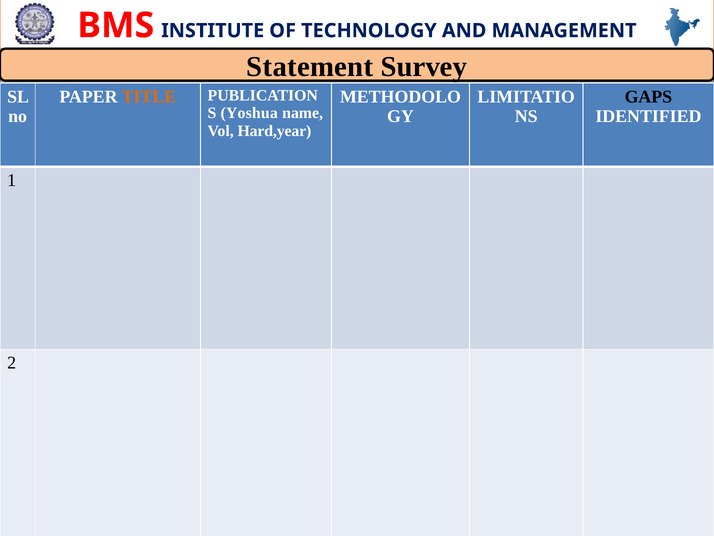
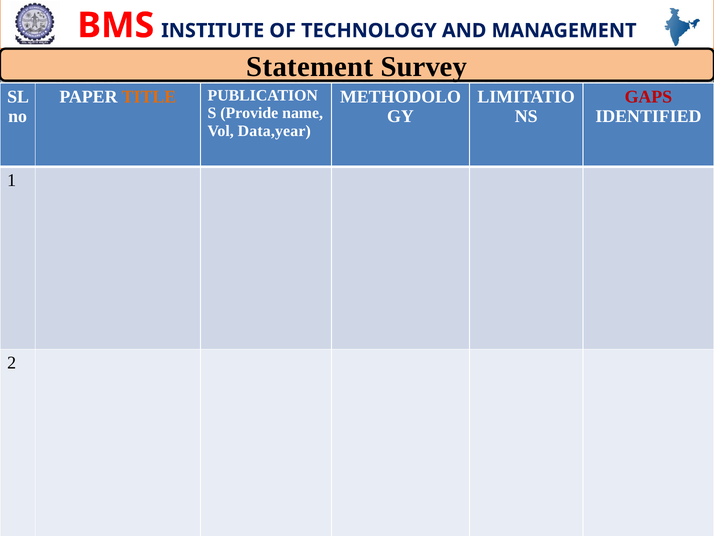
GAPS colour: black -> red
Yoshua: Yoshua -> Provide
Hard,year: Hard,year -> Data,year
